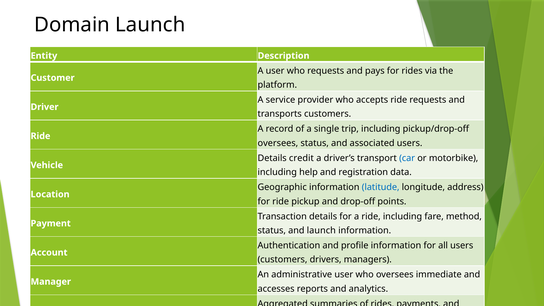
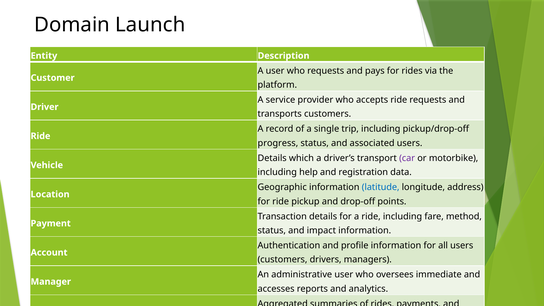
oversees at (278, 143): oversees -> progress
credit: credit -> which
car colour: blue -> purple
and launch: launch -> impact
